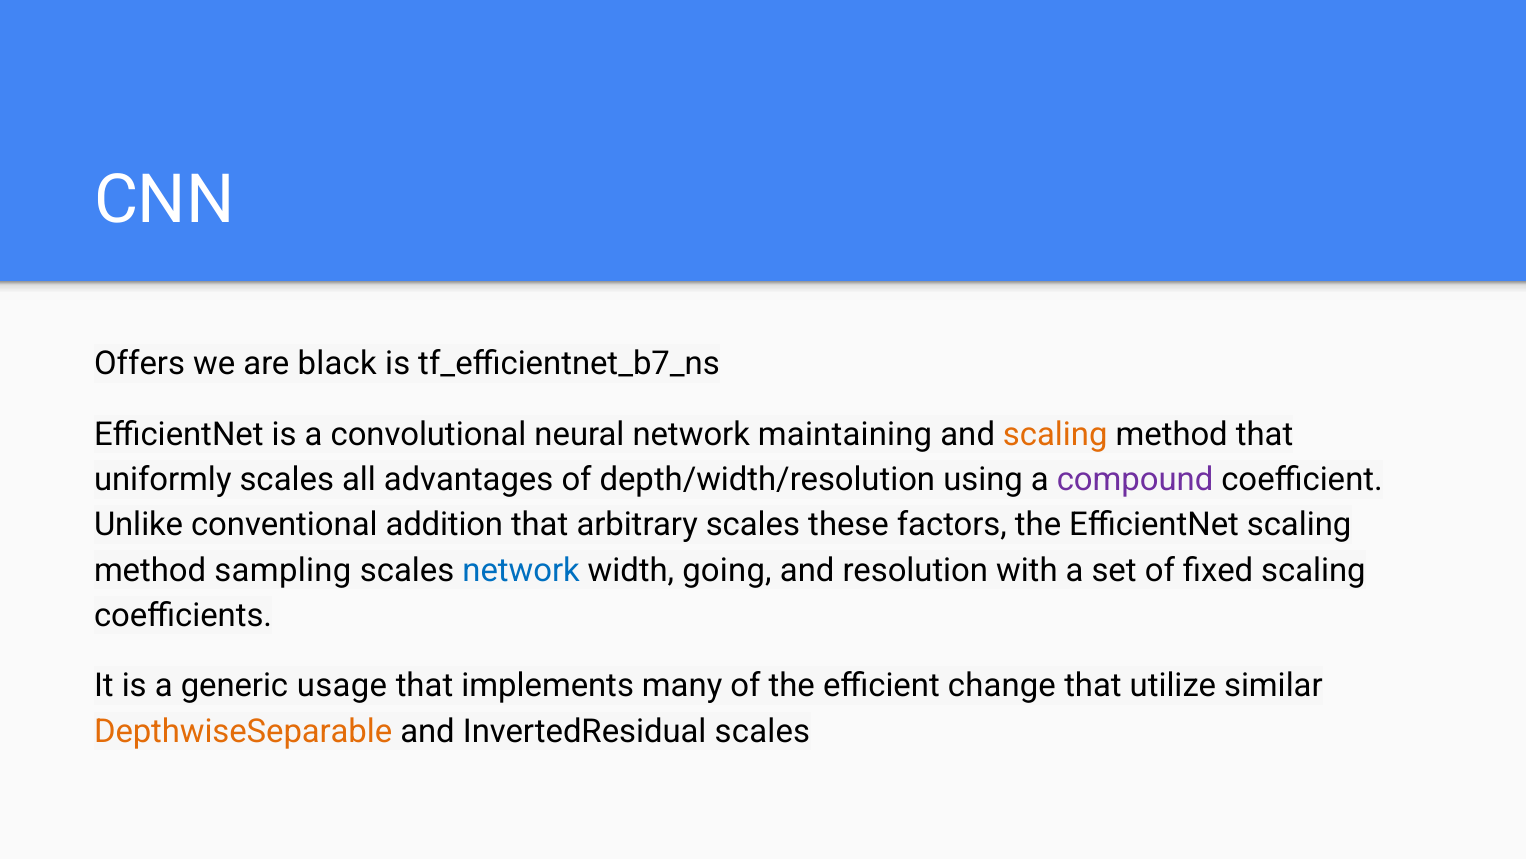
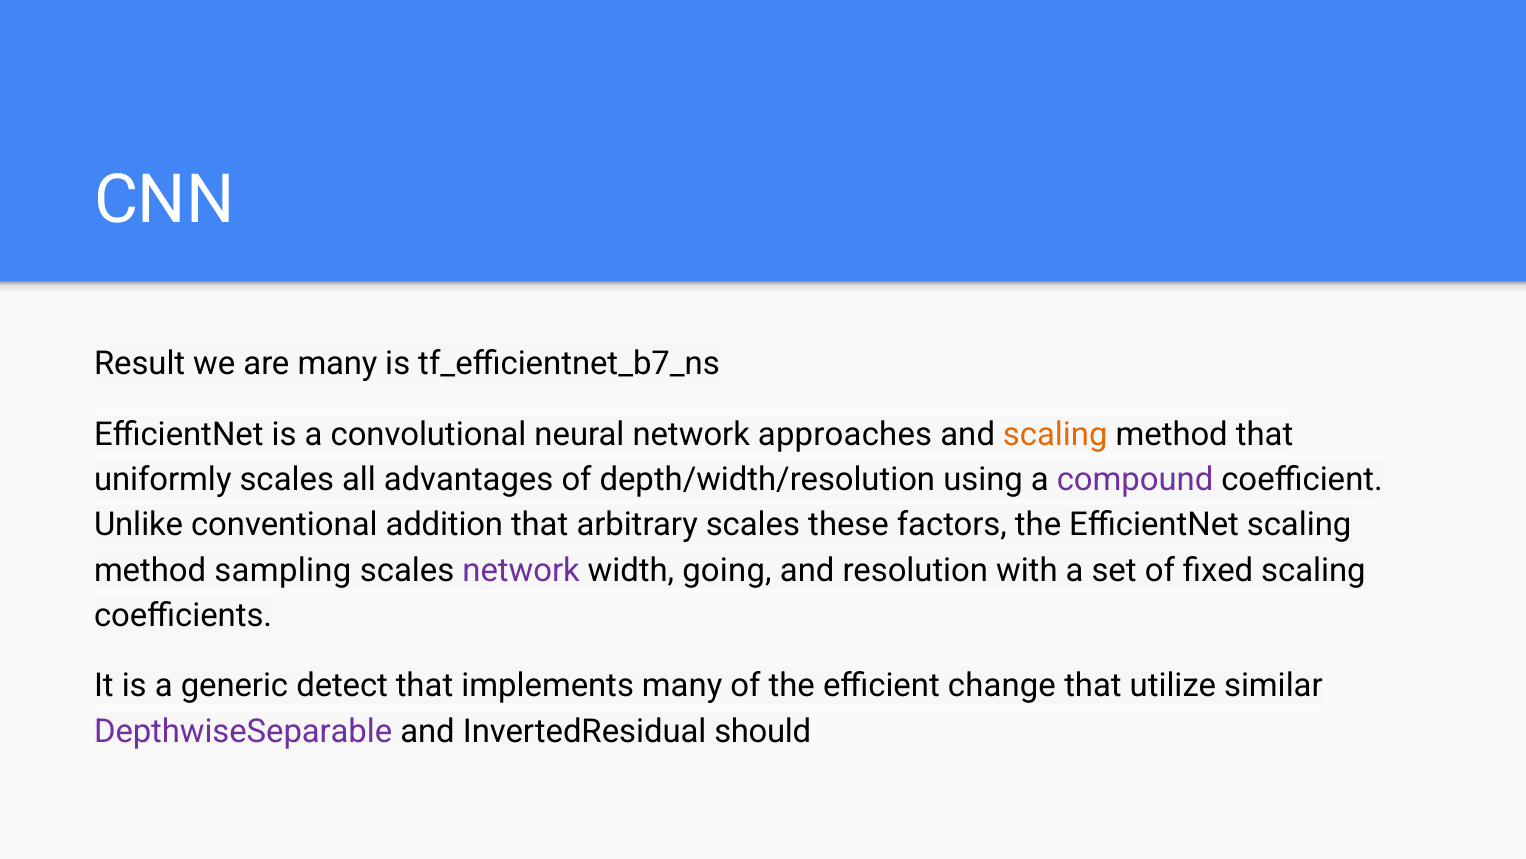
Offers: Offers -> Result
are black: black -> many
maintaining: maintaining -> approaches
network at (521, 570) colour: blue -> purple
usage: usage -> detect
DepthwiseSeparable colour: orange -> purple
InvertedResidual scales: scales -> should
